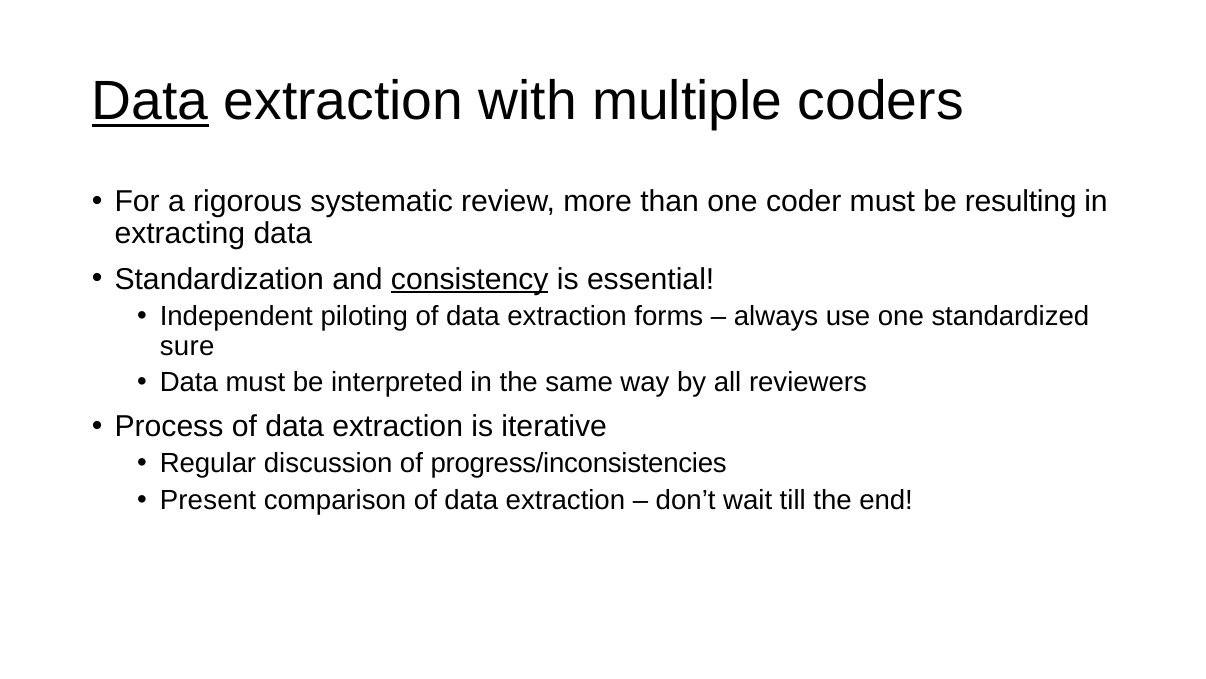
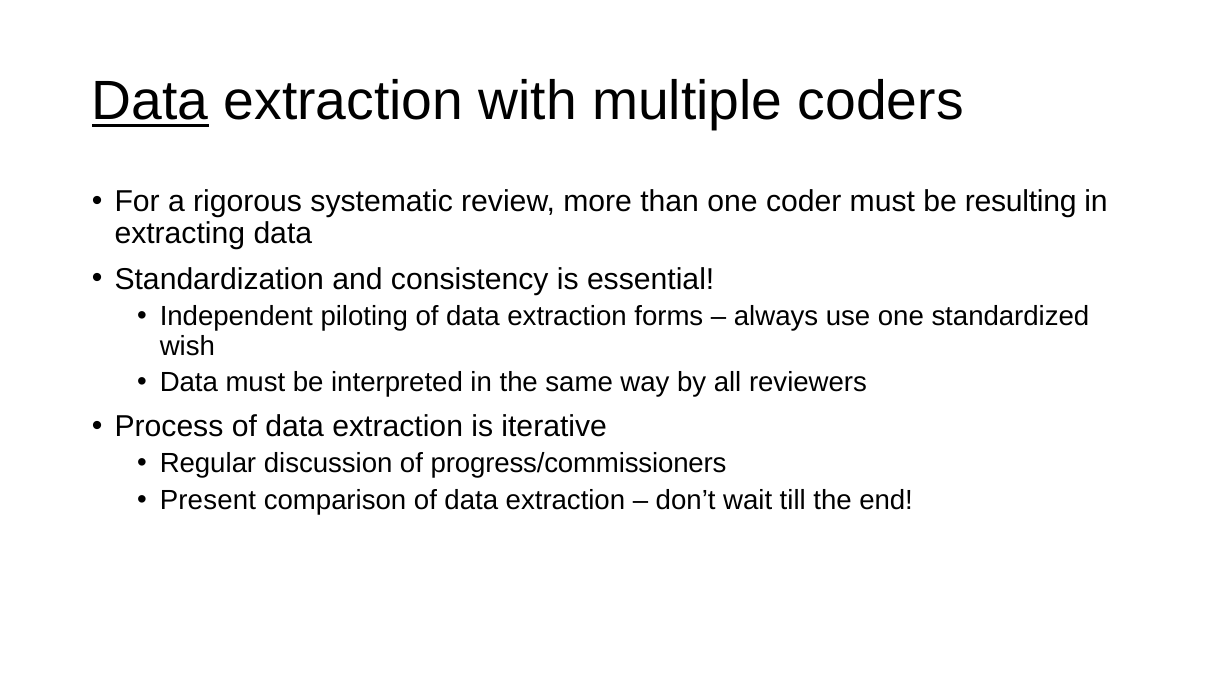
consistency underline: present -> none
sure: sure -> wish
progress/inconsistencies: progress/inconsistencies -> progress/commissioners
